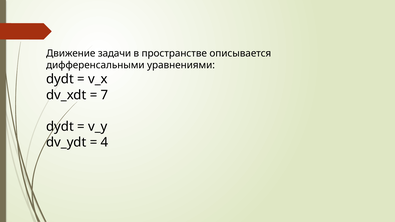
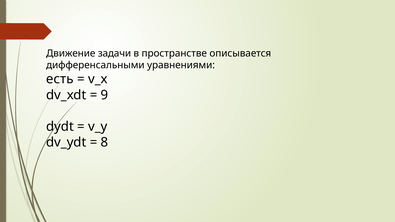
dydt at (60, 79): dydt -> есть
7: 7 -> 9
4: 4 -> 8
